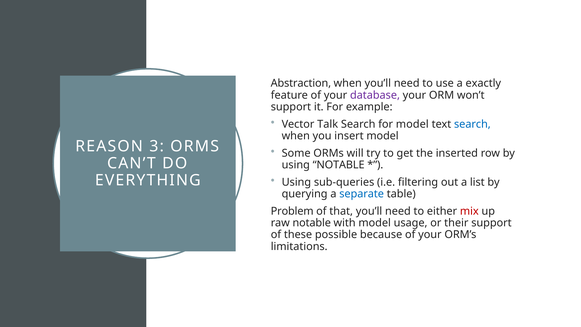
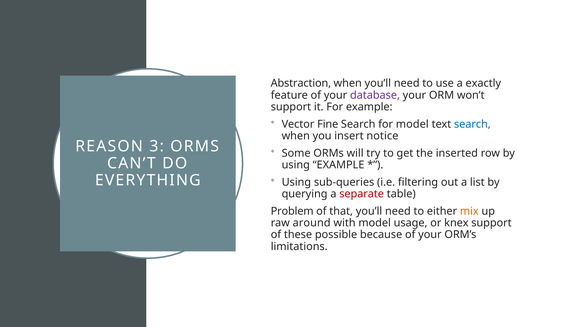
Talk: Talk -> Fine
insert model: model -> notice
using NOTABLE: NOTABLE -> EXAMPLE
separate colour: blue -> red
mix colour: red -> orange
raw notable: notable -> around
their: their -> knex
